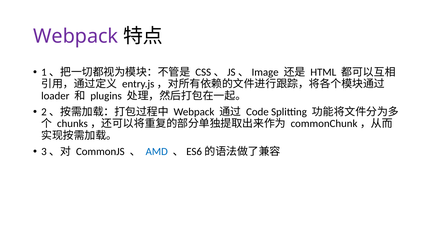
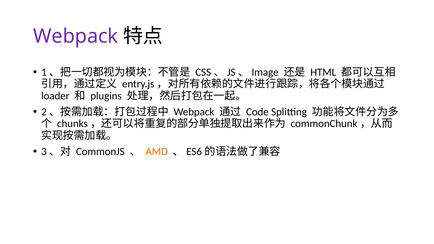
AMD colour: blue -> orange
